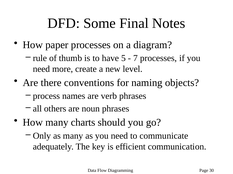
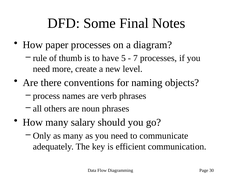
charts: charts -> salary
